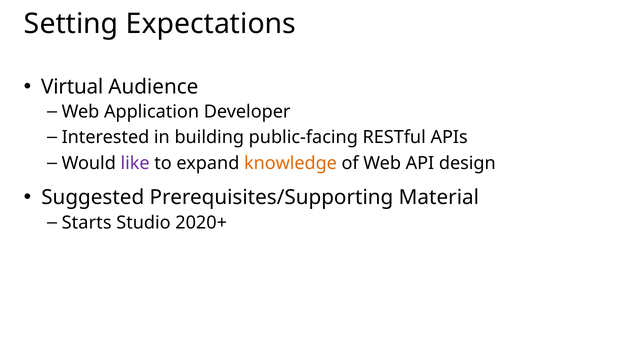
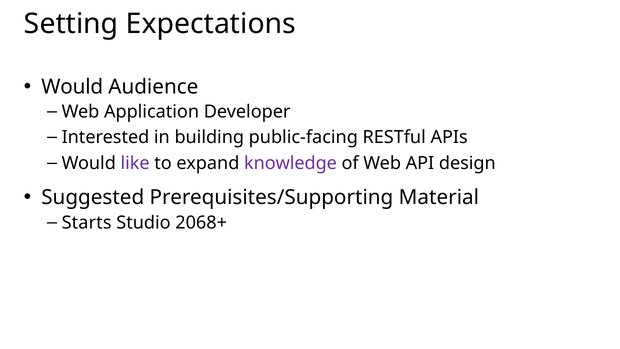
Virtual at (72, 87): Virtual -> Would
knowledge colour: orange -> purple
2020+: 2020+ -> 2068+
